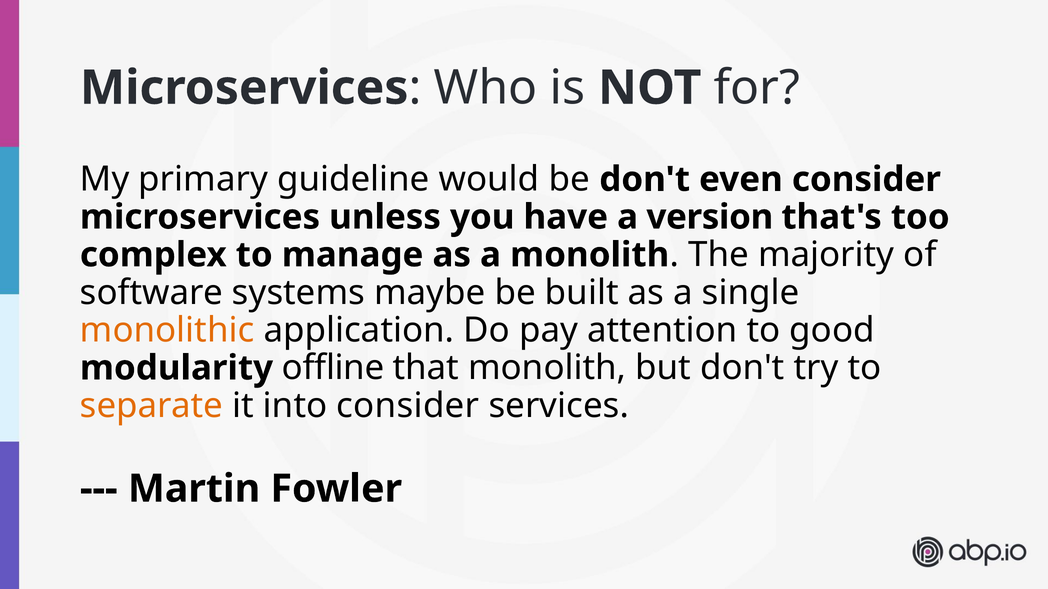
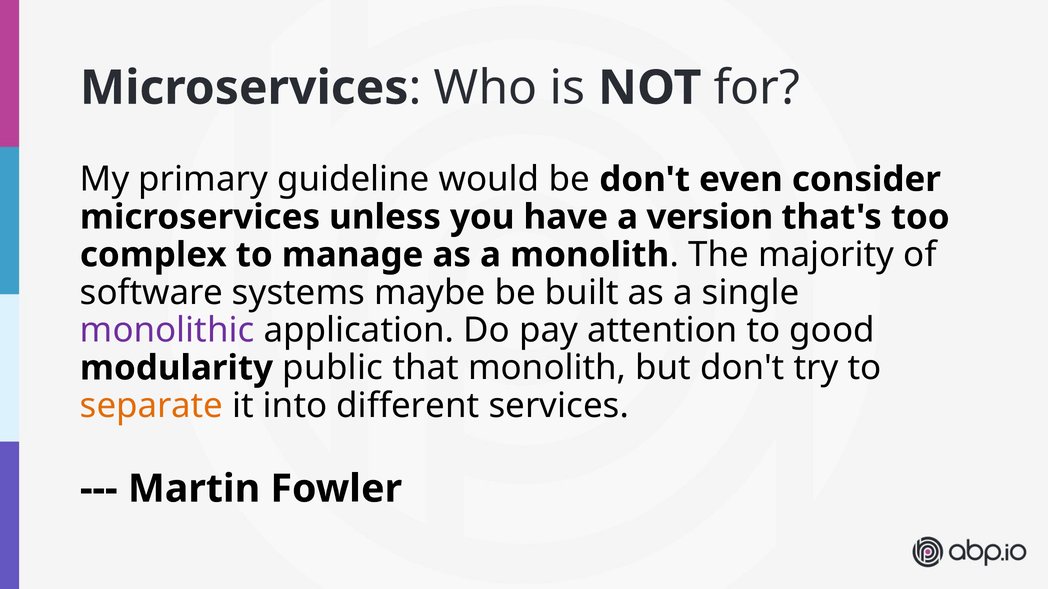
monolithic colour: orange -> purple
offline: offline -> public
into consider: consider -> different
